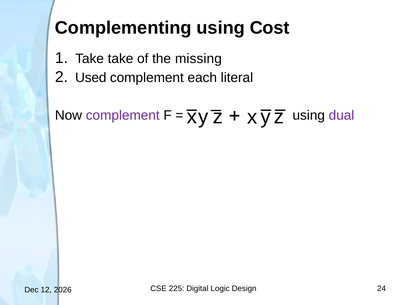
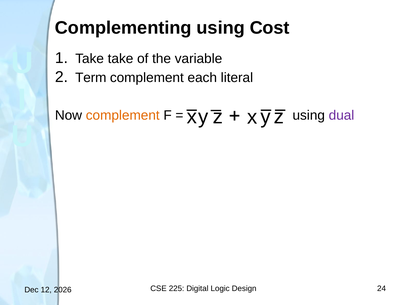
missing: missing -> variable
Used: Used -> Term
complement at (123, 116) colour: purple -> orange
